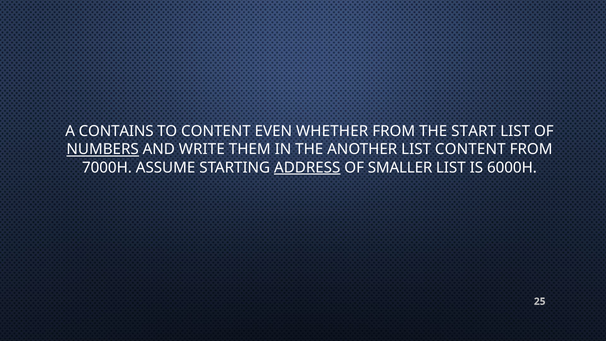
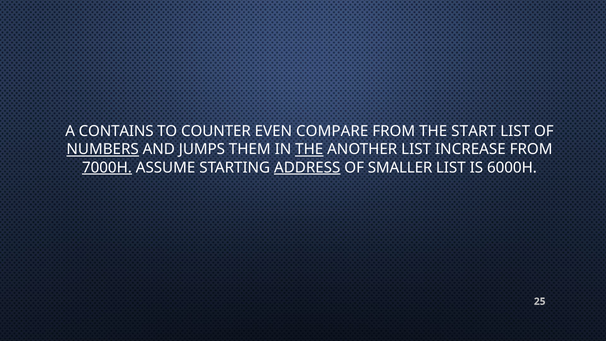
TO CONTENT: CONTENT -> COUNTER
WHETHER: WHETHER -> COMPARE
WRITE: WRITE -> JUMPS
THE at (309, 149) underline: none -> present
LIST CONTENT: CONTENT -> INCREASE
7000H underline: none -> present
